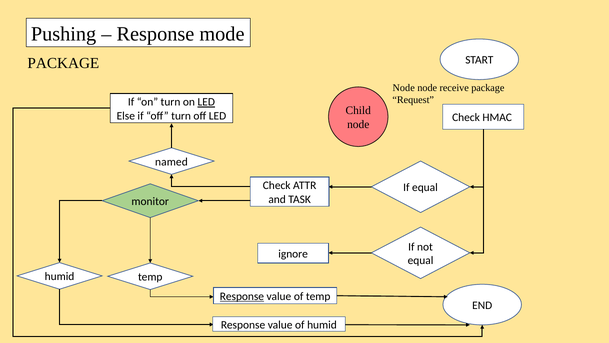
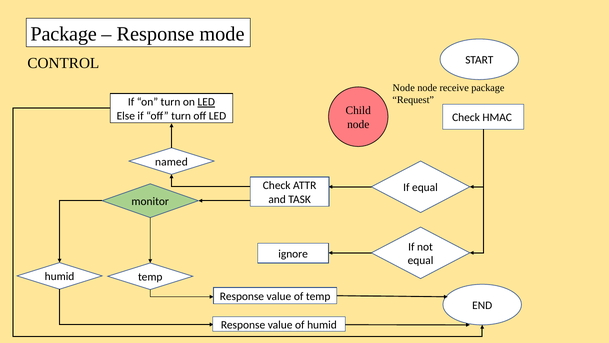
Pushing at (64, 34): Pushing -> Package
PACKAGE at (63, 63): PACKAGE -> CONTROL
Response at (242, 296) underline: present -> none
